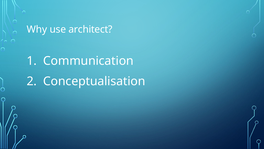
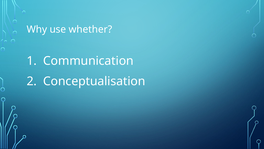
architect: architect -> whether
